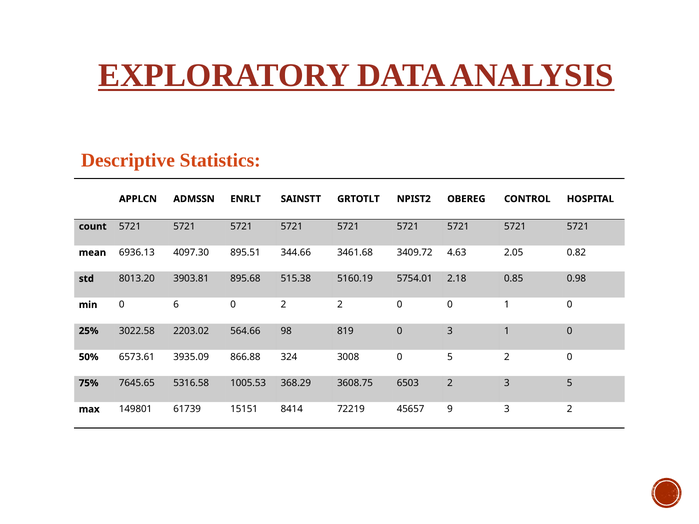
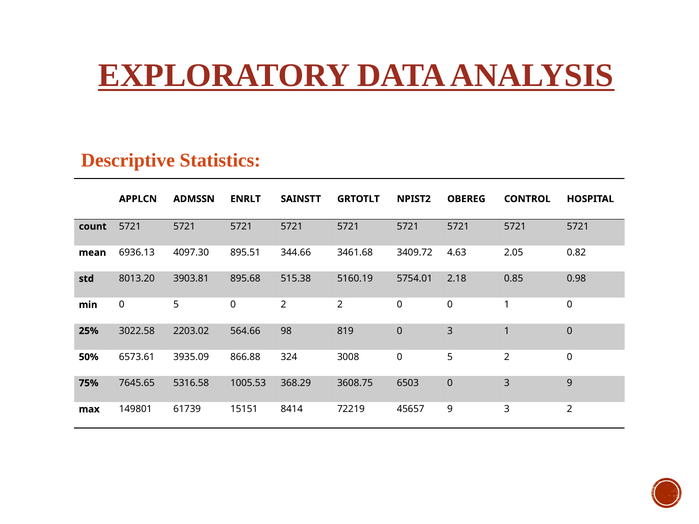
min 0 6: 6 -> 5
6503 2: 2 -> 0
3 5: 5 -> 9
